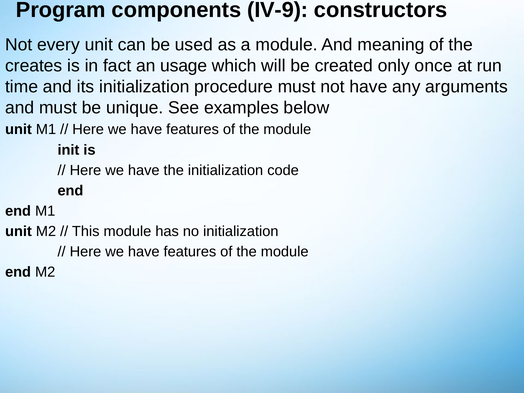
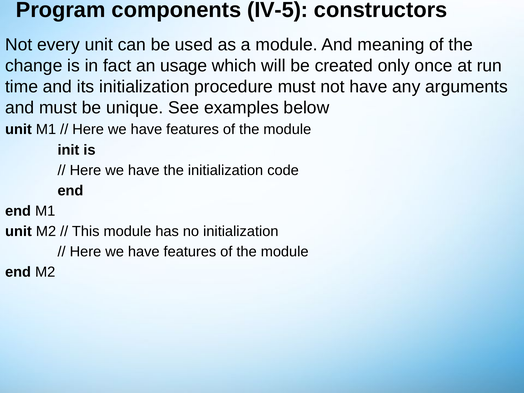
IV-9: IV-9 -> IV-5
creates: creates -> change
